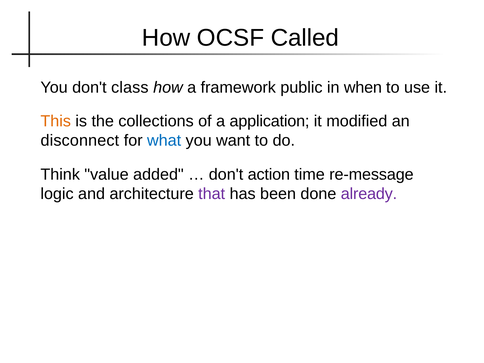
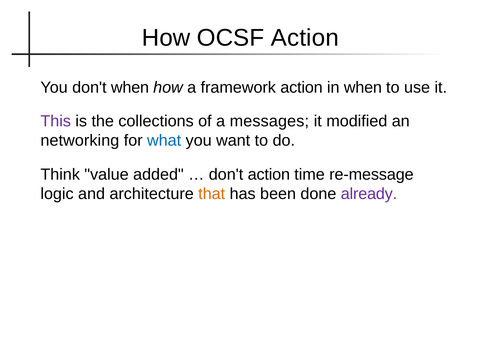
OCSF Called: Called -> Action
don't class: class -> when
framework public: public -> action
This colour: orange -> purple
application: application -> messages
disconnect: disconnect -> networking
that colour: purple -> orange
